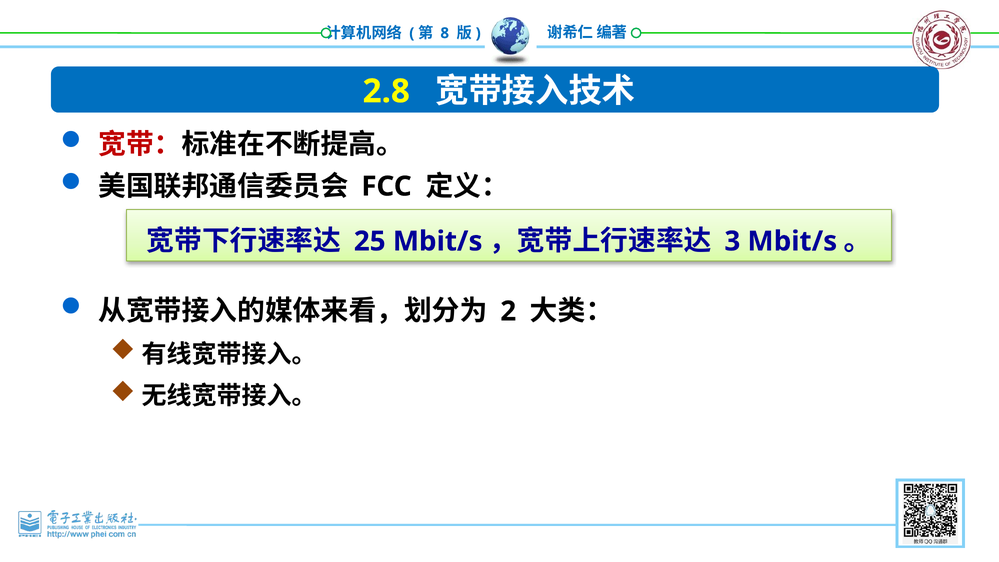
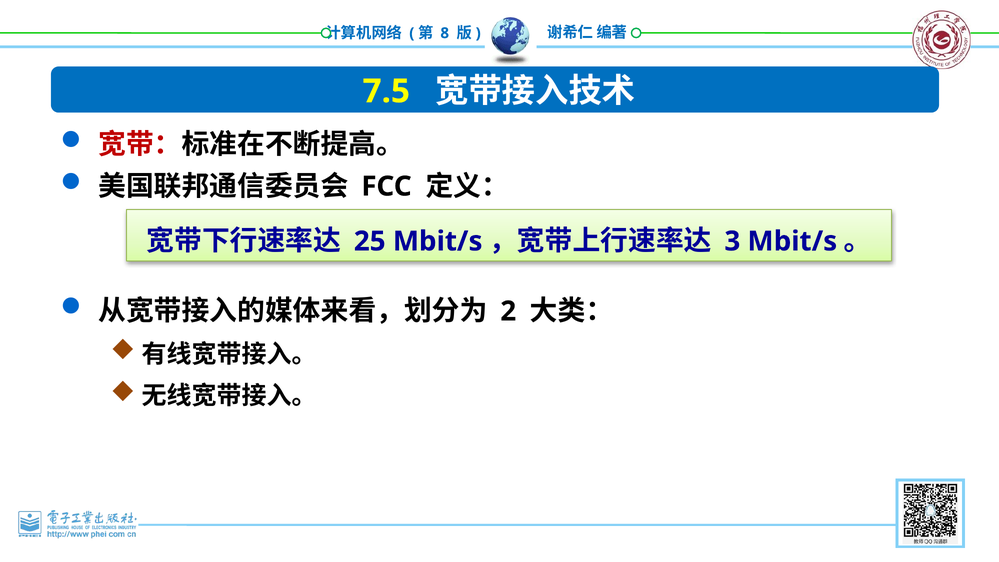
2.8: 2.8 -> 7.5
